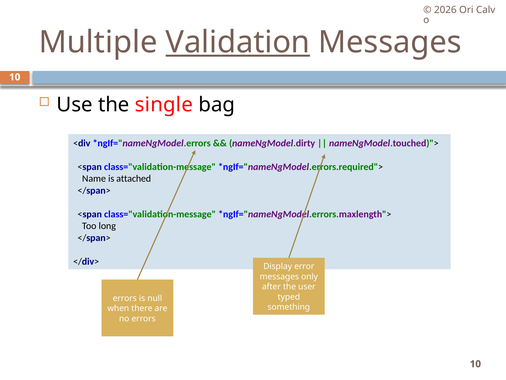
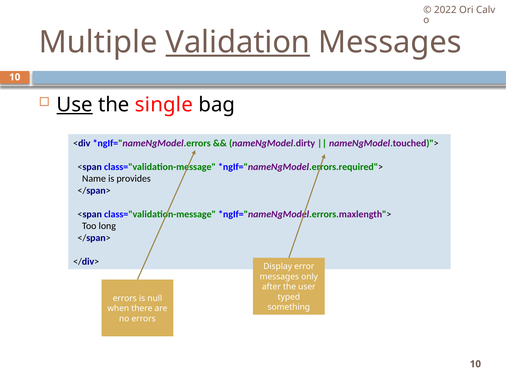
2026: 2026 -> 2022
Use underline: none -> present
attached: attached -> provides
